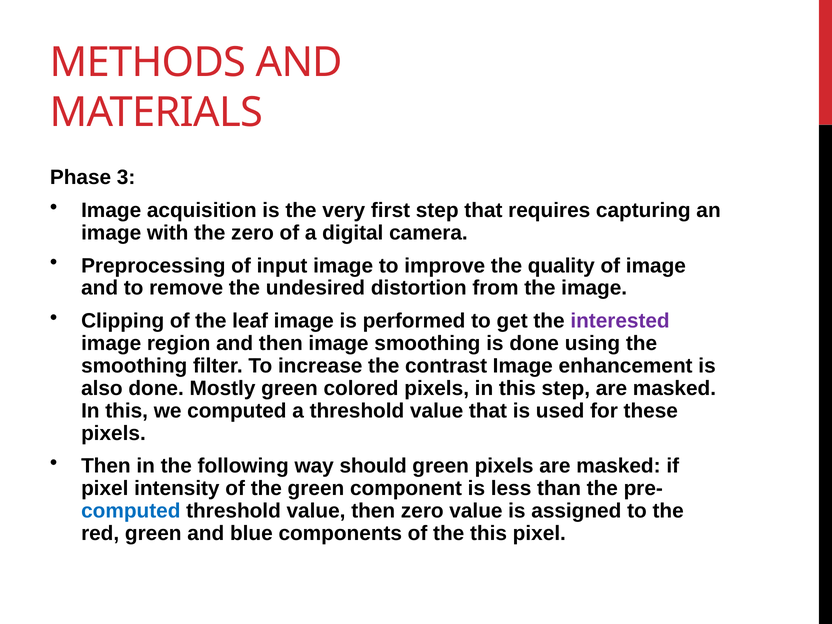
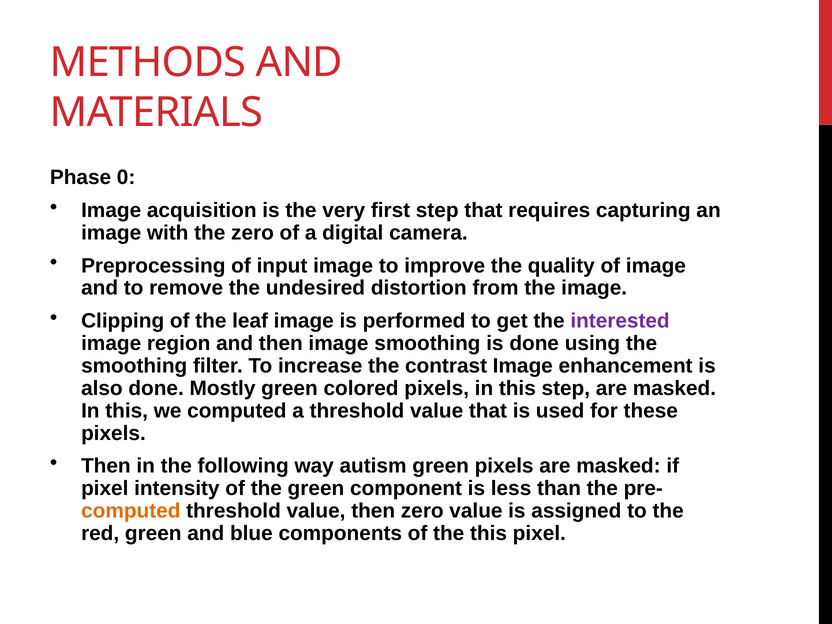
3: 3 -> 0
should: should -> autism
computed at (131, 511) colour: blue -> orange
